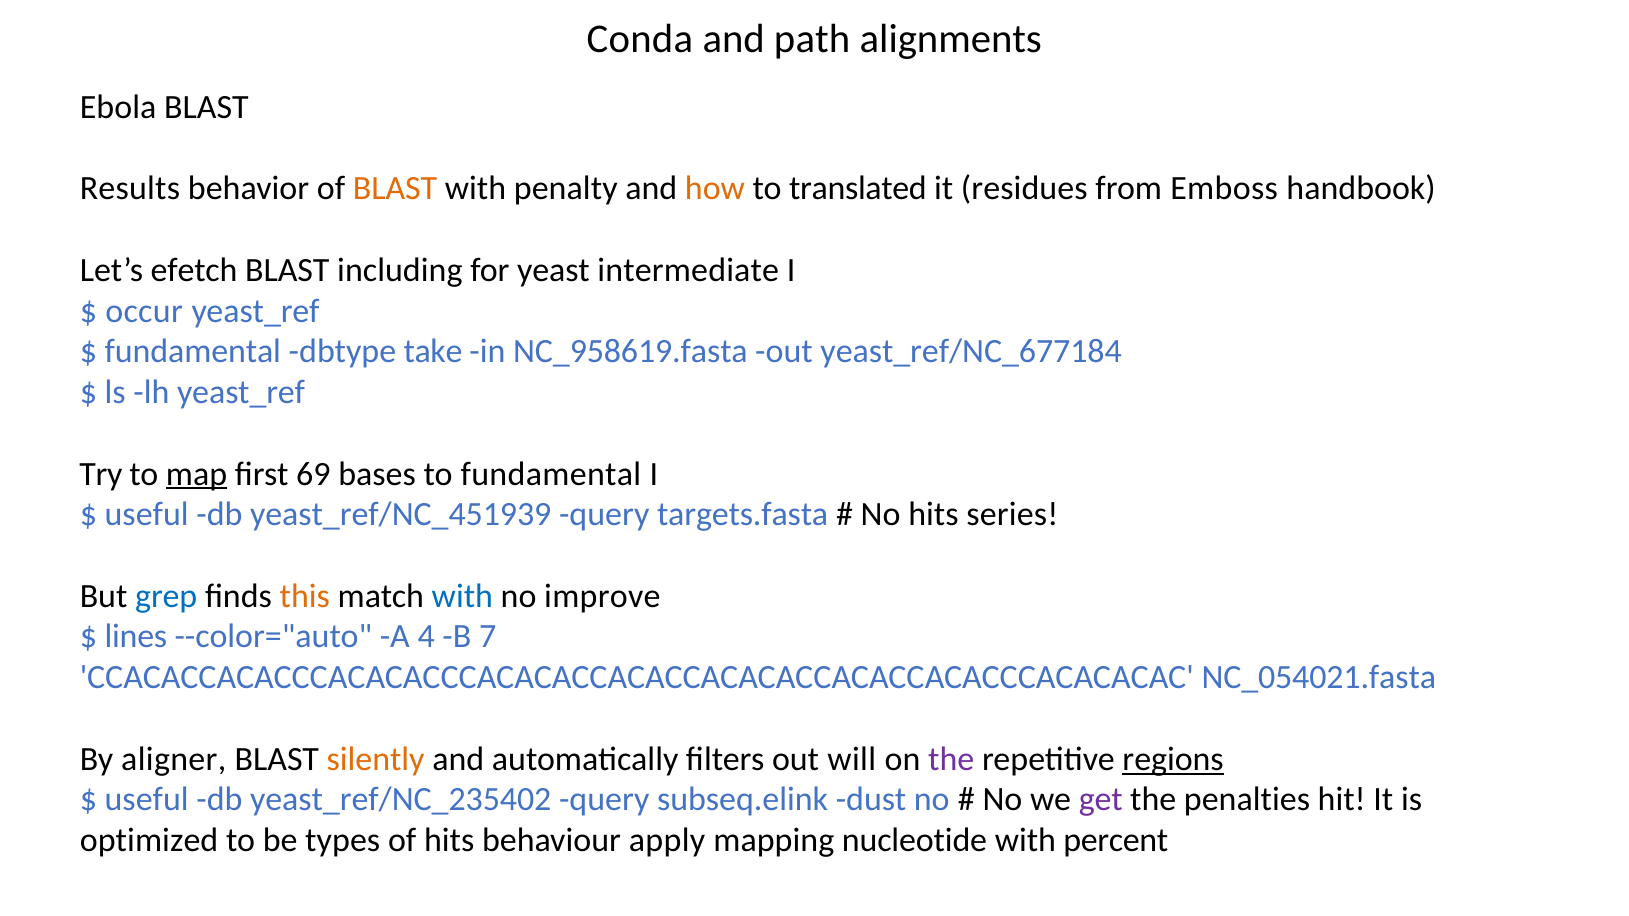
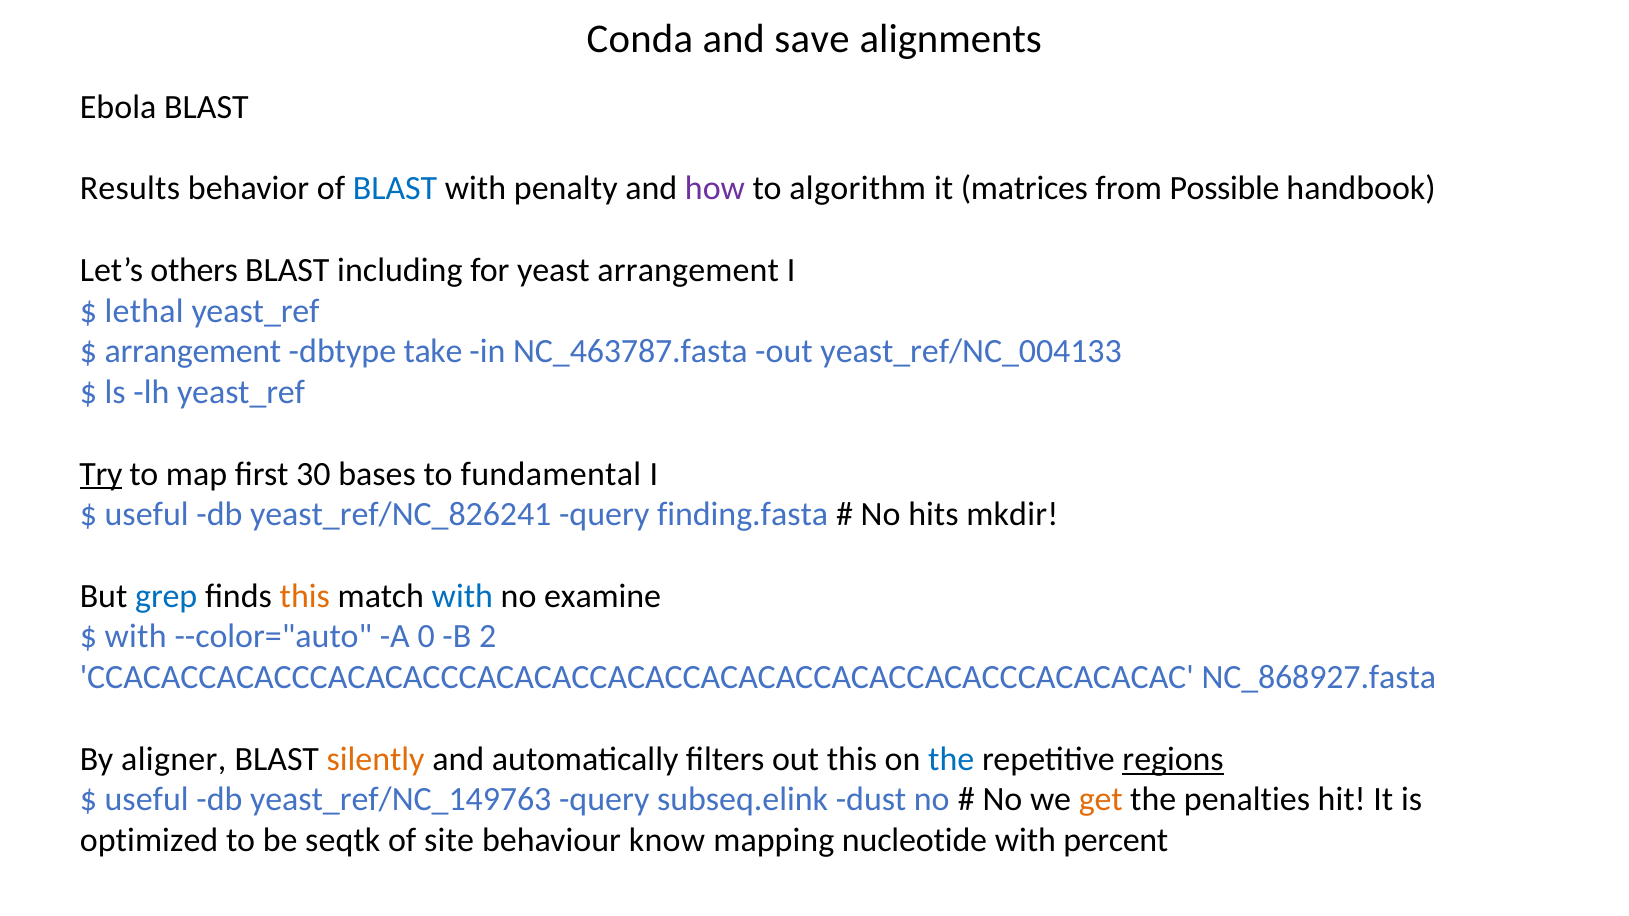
path: path -> save
BLAST at (395, 189) colour: orange -> blue
how colour: orange -> purple
translated: translated -> algorithm
residues: residues -> matrices
Emboss: Emboss -> Possible
efetch: efetch -> others
yeast intermediate: intermediate -> arrangement
occur: occur -> lethal
fundamental at (193, 352): fundamental -> arrangement
NC_958619.fasta: NC_958619.fasta -> NC_463787.fasta
yeast_ref/NC_677184: yeast_ref/NC_677184 -> yeast_ref/NC_004133
Try underline: none -> present
map underline: present -> none
69: 69 -> 30
yeast_ref/NC_451939: yeast_ref/NC_451939 -> yeast_ref/NC_826241
targets.fasta: targets.fasta -> finding.fasta
series: series -> mkdir
improve: improve -> examine
lines at (136, 637): lines -> with
4: 4 -> 0
7: 7 -> 2
NC_054021.fasta: NC_054021.fasta -> NC_868927.fasta
out will: will -> this
the at (951, 759) colour: purple -> blue
yeast_ref/NC_235402: yeast_ref/NC_235402 -> yeast_ref/NC_149763
get colour: purple -> orange
types: types -> seqtk
of hits: hits -> site
apply: apply -> know
